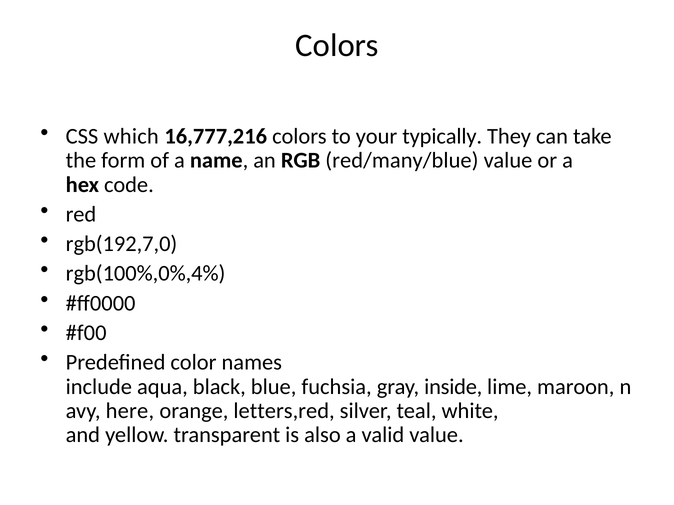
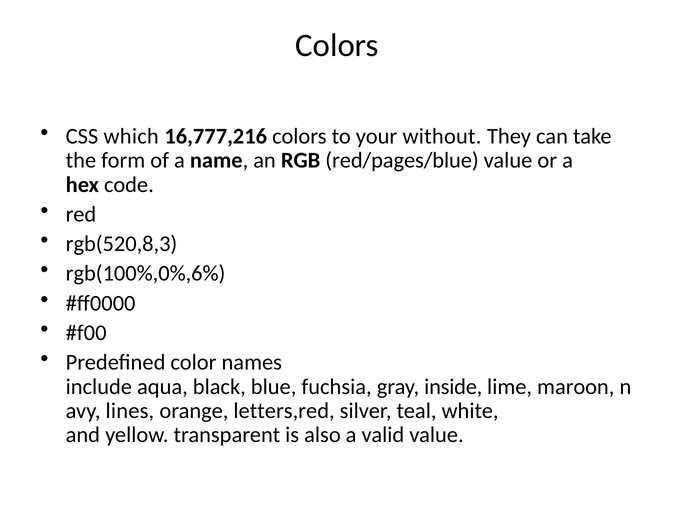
typically: typically -> without
red/many/blue: red/many/blue -> red/pages/blue
rgb(192,7,0: rgb(192,7,0 -> rgb(520,8,3
rgb(100%,0%,4%: rgb(100%,0%,4% -> rgb(100%,0%,6%
here: here -> lines
